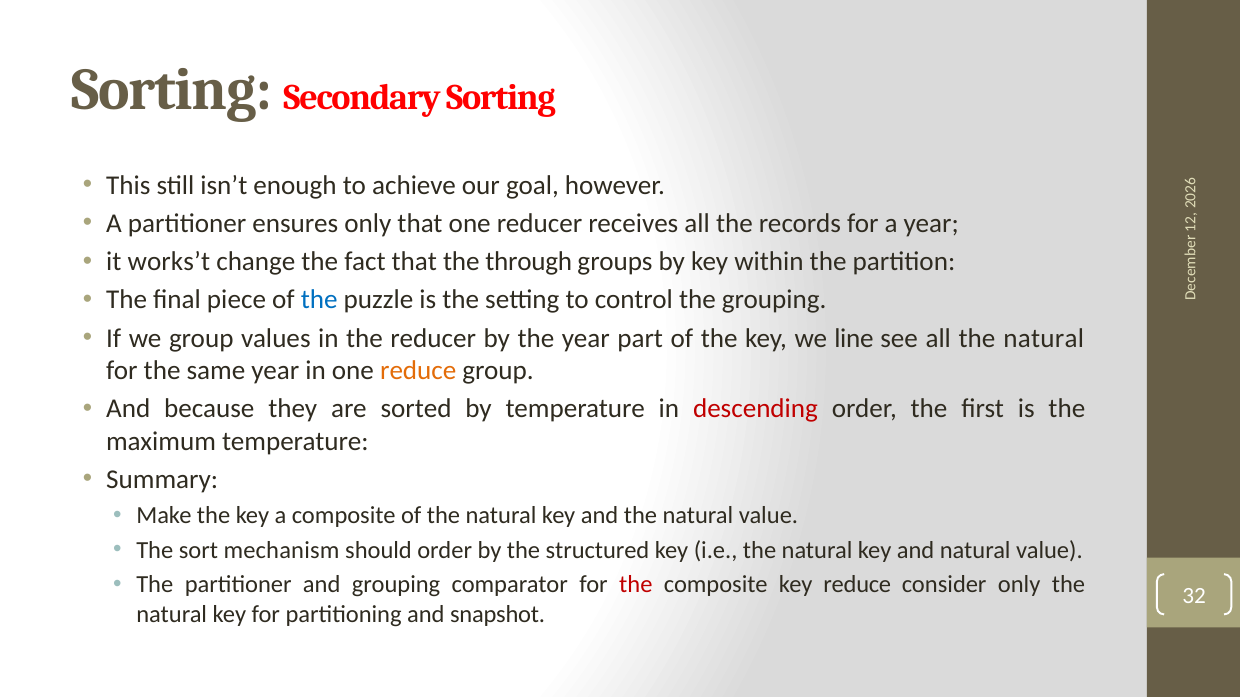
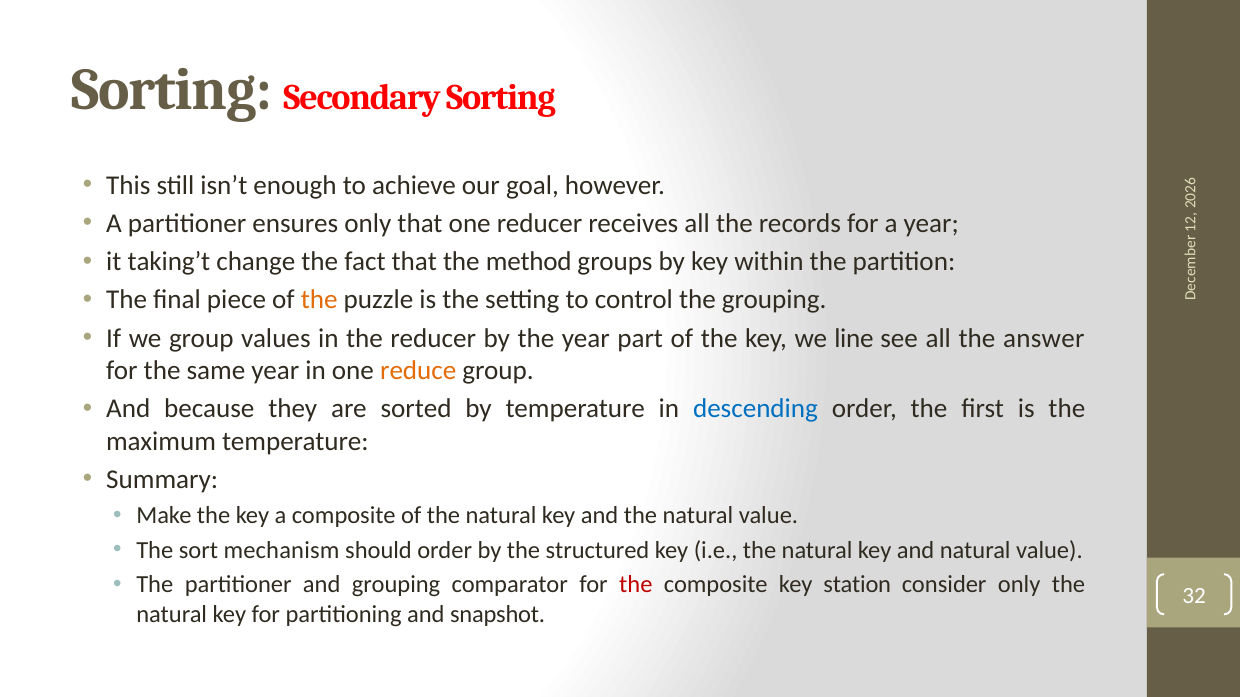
works’t: works’t -> taking’t
through: through -> method
the at (319, 300) colour: blue -> orange
all the natural: natural -> answer
descending colour: red -> blue
key reduce: reduce -> station
